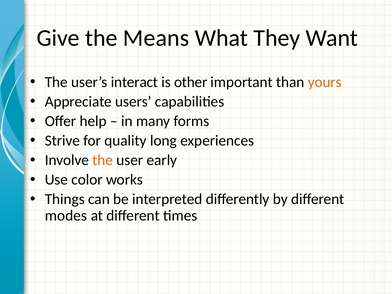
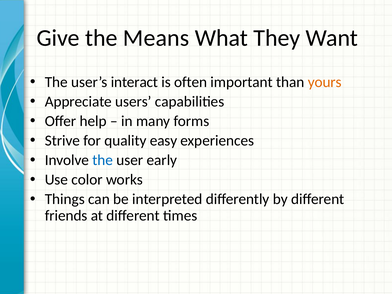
other: other -> often
long: long -> easy
the at (103, 160) colour: orange -> blue
modes: modes -> friends
